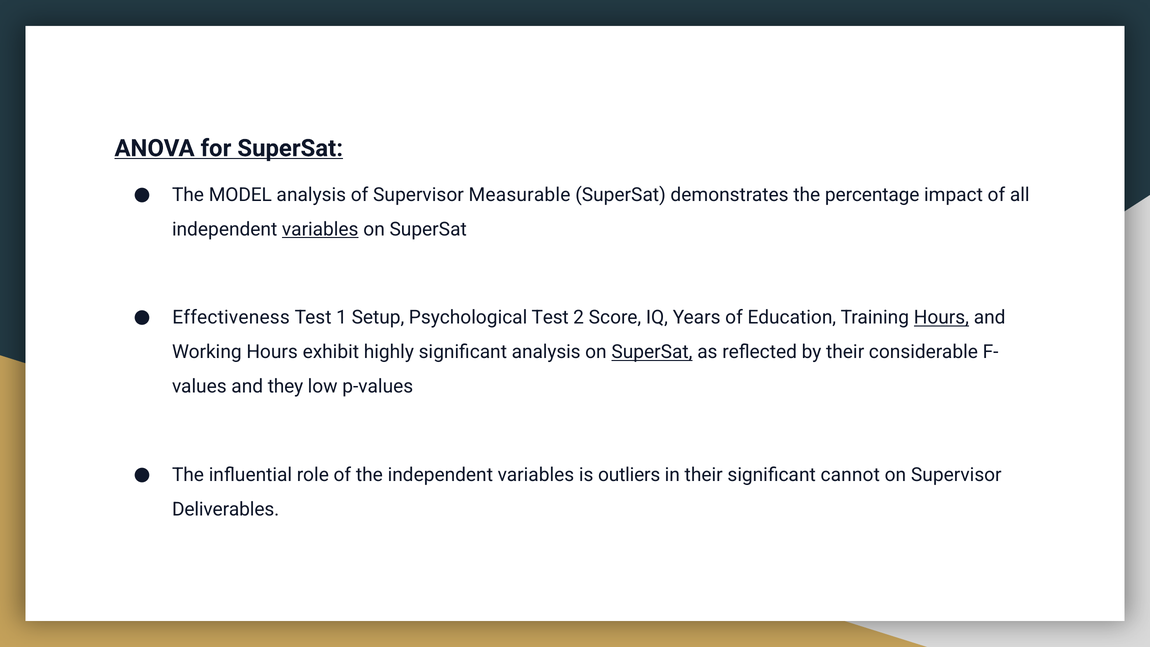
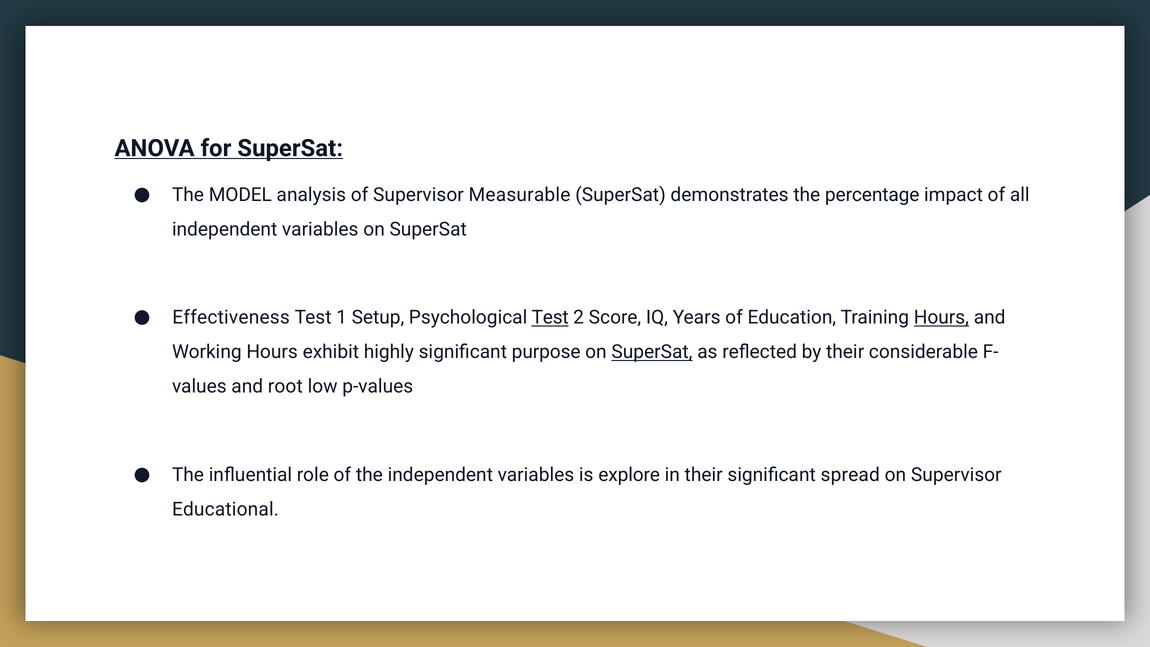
variables at (320, 229) underline: present -> none
Test at (550, 318) underline: none -> present
significant analysis: analysis -> purpose
they: they -> root
outliers: outliers -> explore
cannot: cannot -> spread
Deliverables: Deliverables -> Educational
